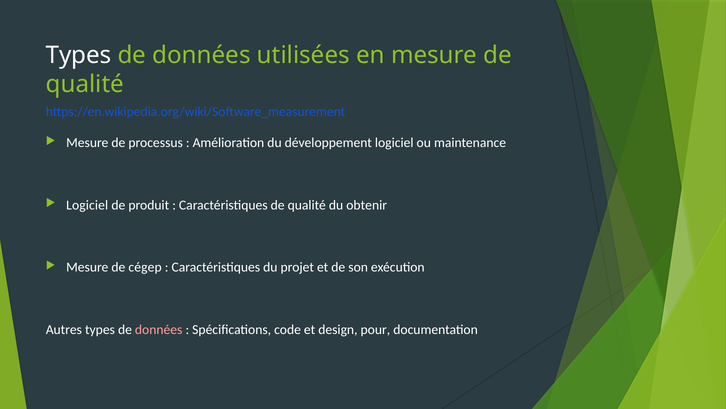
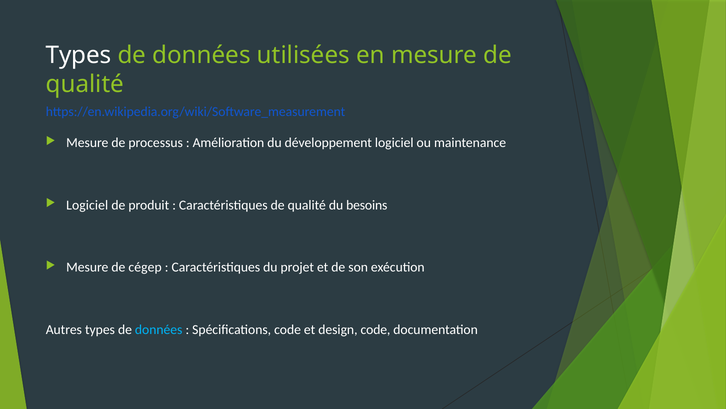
obtenir: obtenir -> besoins
données at (159, 329) colour: pink -> light blue
design pour: pour -> code
